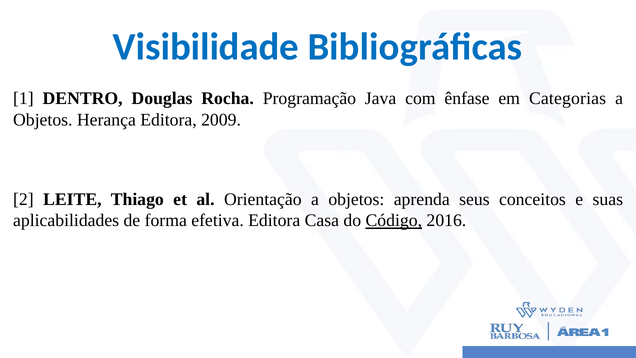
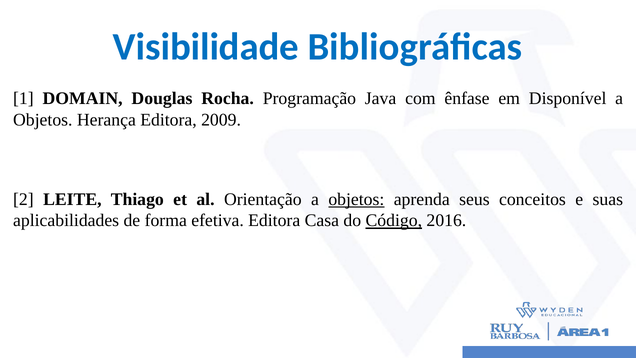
DENTRO: DENTRO -> DOMAIN
Categorias: Categorias -> Disponível
objetos at (356, 199) underline: none -> present
